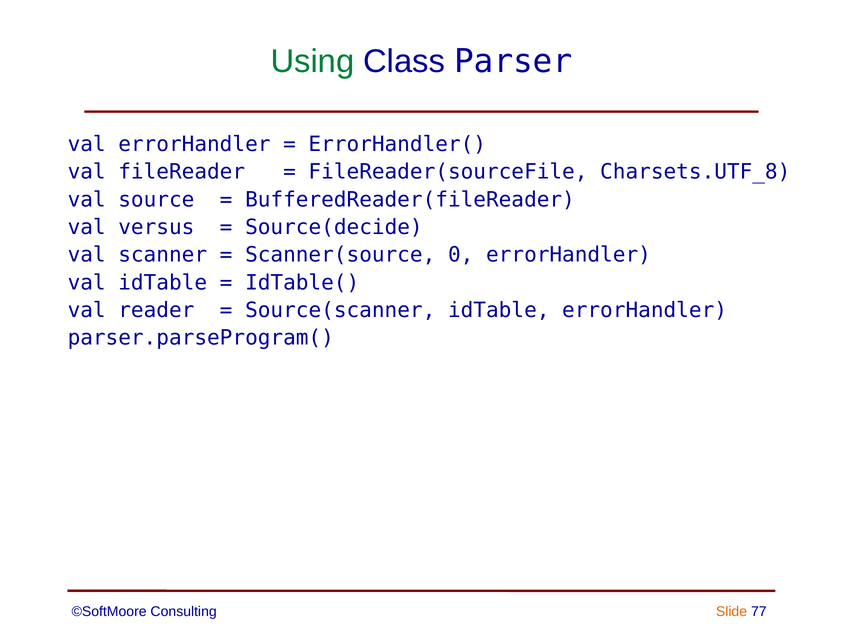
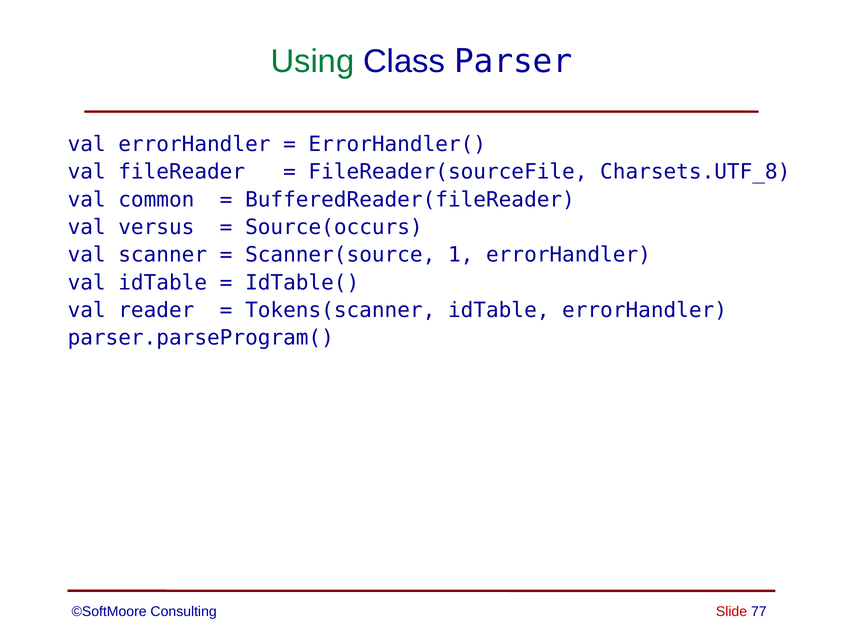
source: source -> common
Source(decide: Source(decide -> Source(occurs
0: 0 -> 1
Source(scanner: Source(scanner -> Tokens(scanner
Slide colour: orange -> red
